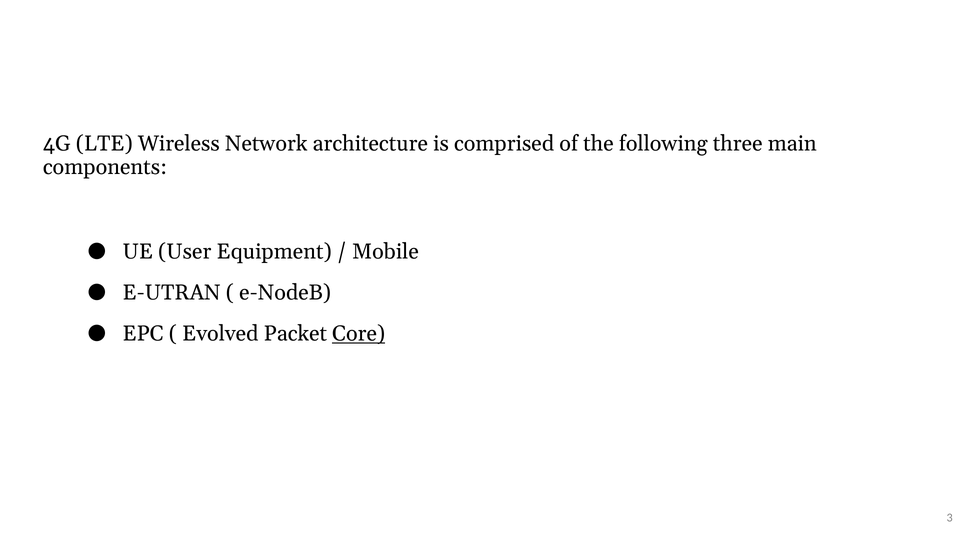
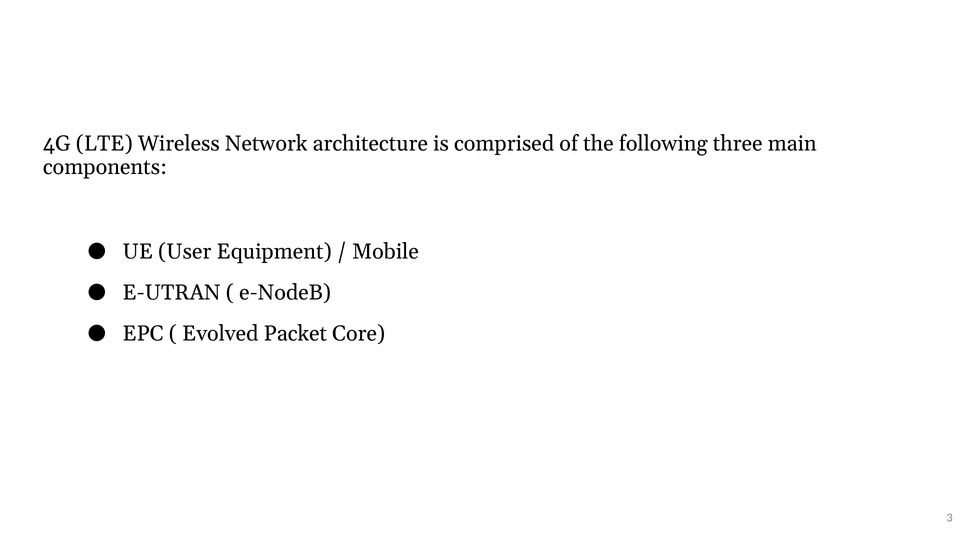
Core underline: present -> none
